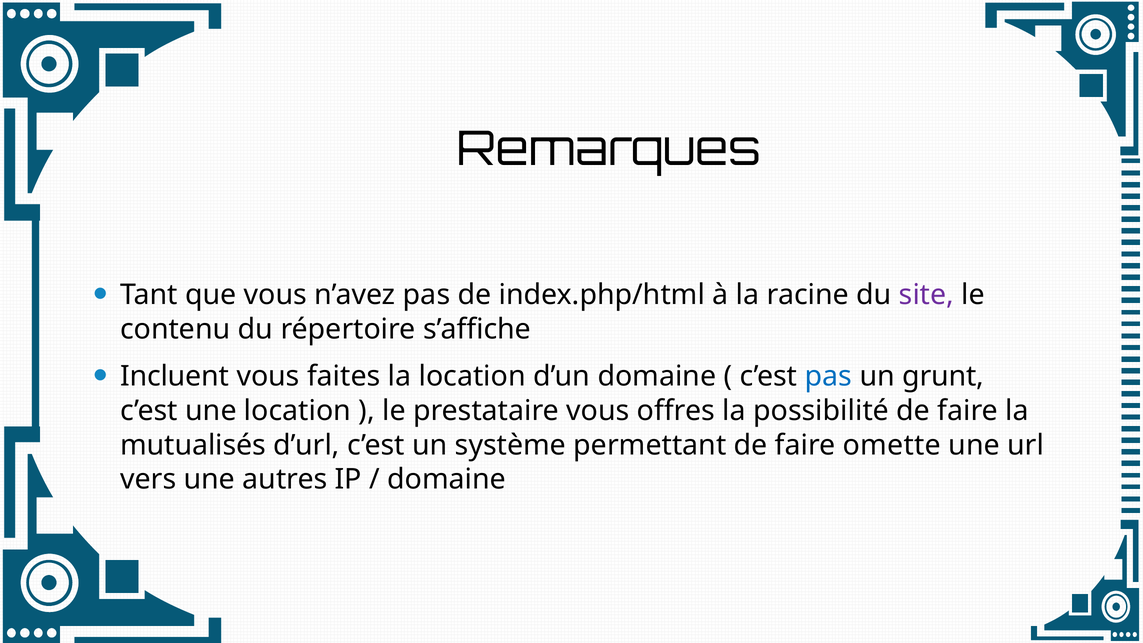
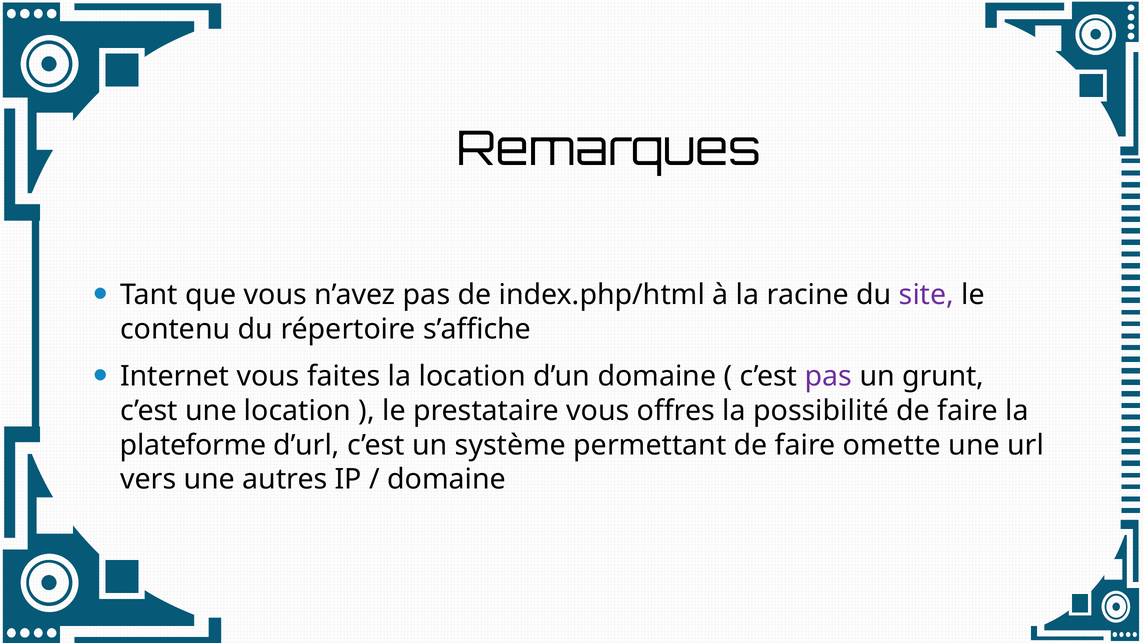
Incluent: Incluent -> Internet
pas at (828, 376) colour: blue -> purple
mutualisés: mutualisés -> plateforme
